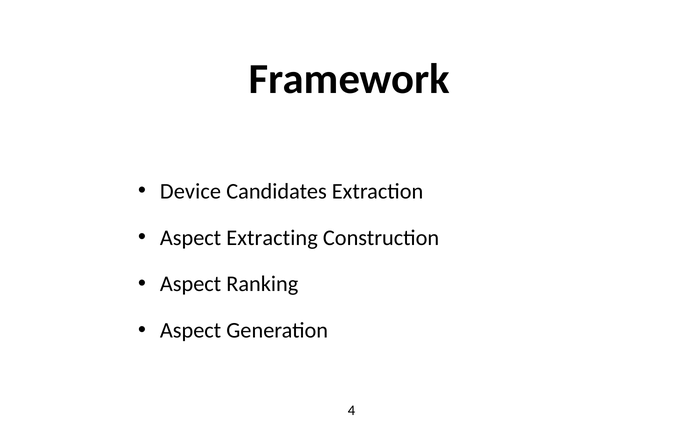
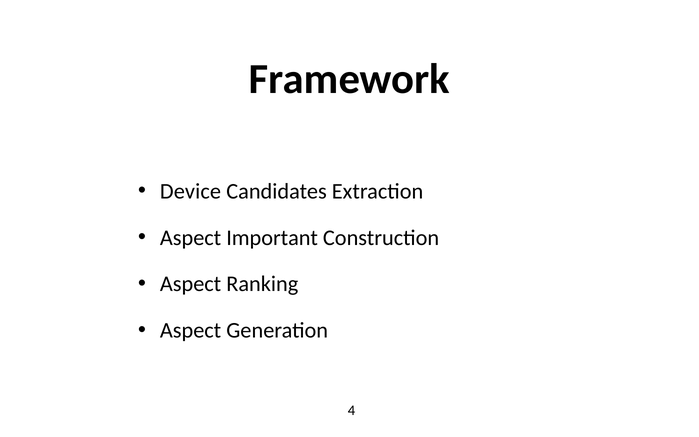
Extracting: Extracting -> Important
